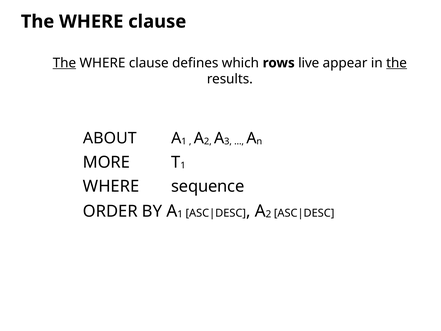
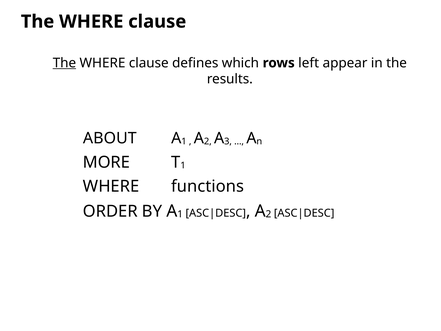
live: live -> left
the at (397, 63) underline: present -> none
sequence: sequence -> functions
